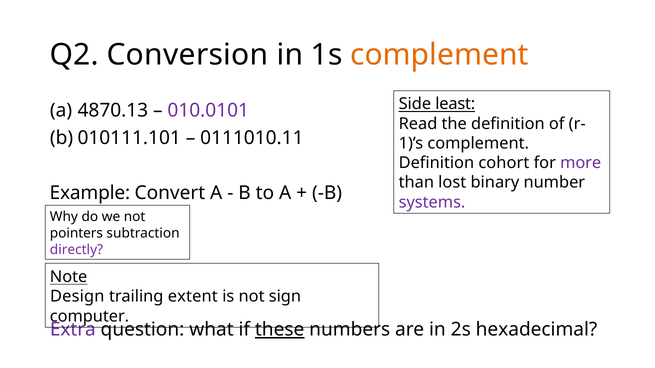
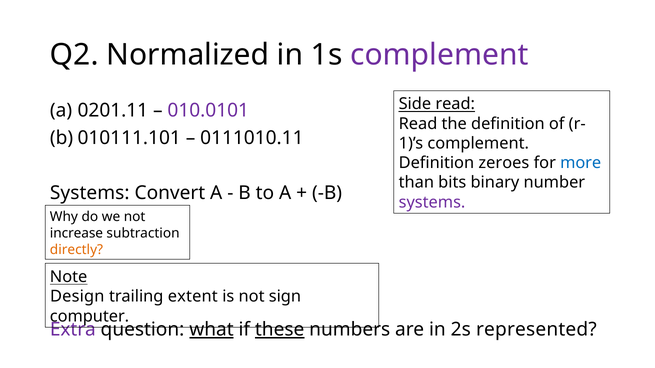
Conversion: Conversion -> Normalized
complement at (439, 55) colour: orange -> purple
Side least: least -> read
4870.13: 4870.13 -> 0201.11
cohort: cohort -> zeroes
more colour: purple -> blue
lost: lost -> bits
Example at (90, 193): Example -> Systems
pointers: pointers -> increase
directly colour: purple -> orange
what underline: none -> present
hexadecimal: hexadecimal -> represented
